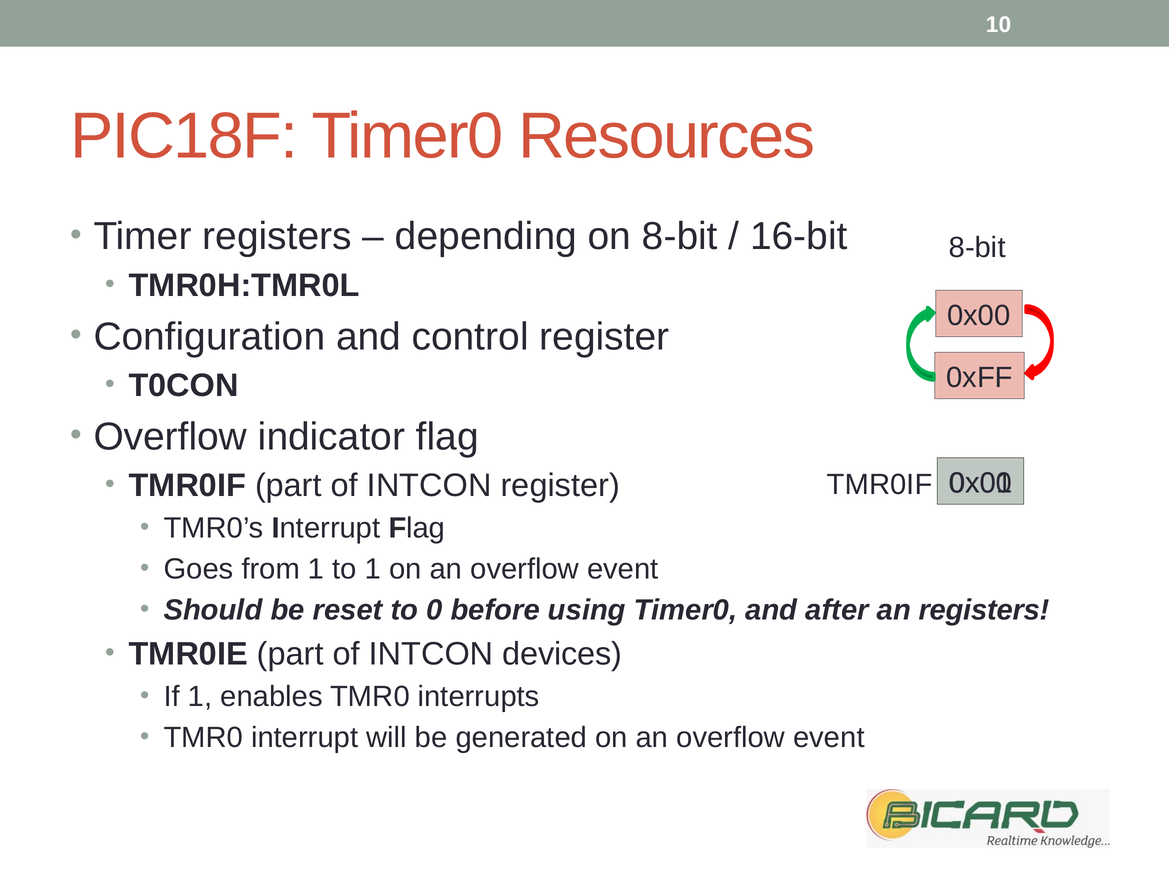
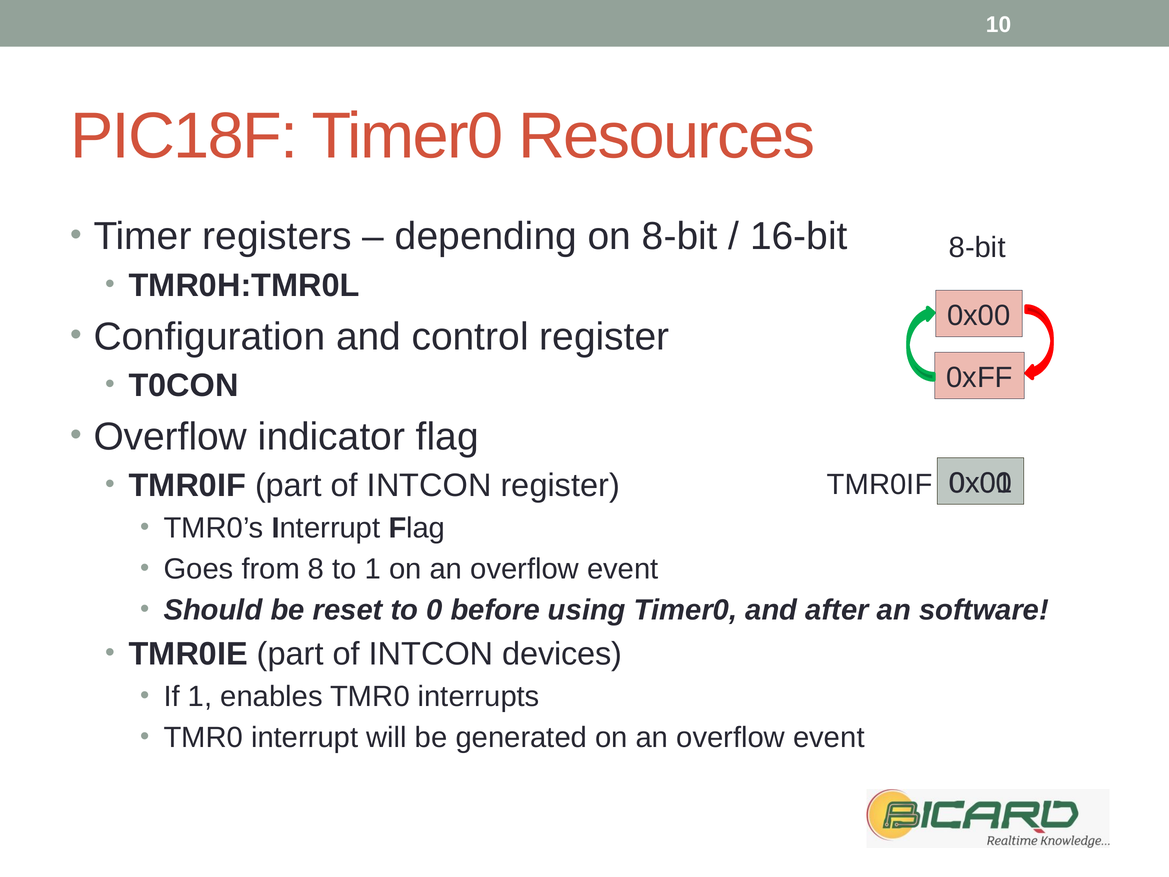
from 1: 1 -> 8
an registers: registers -> software
